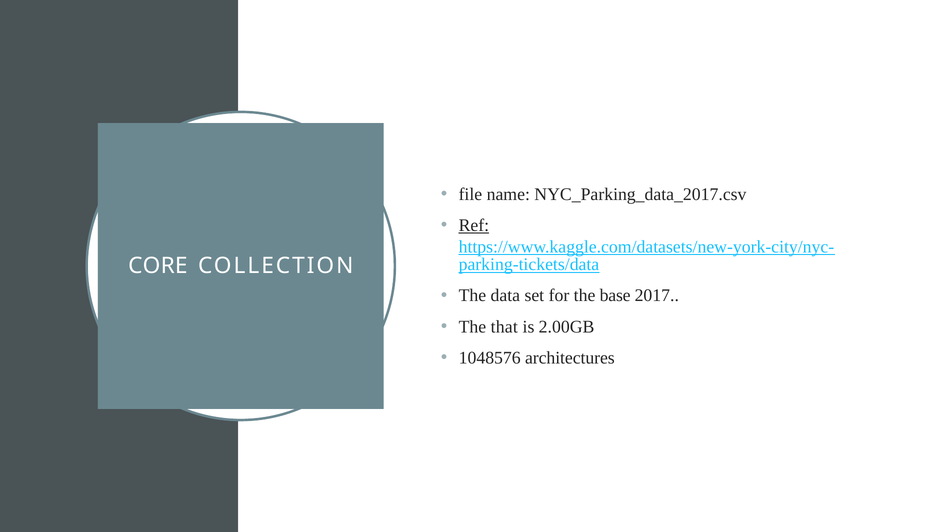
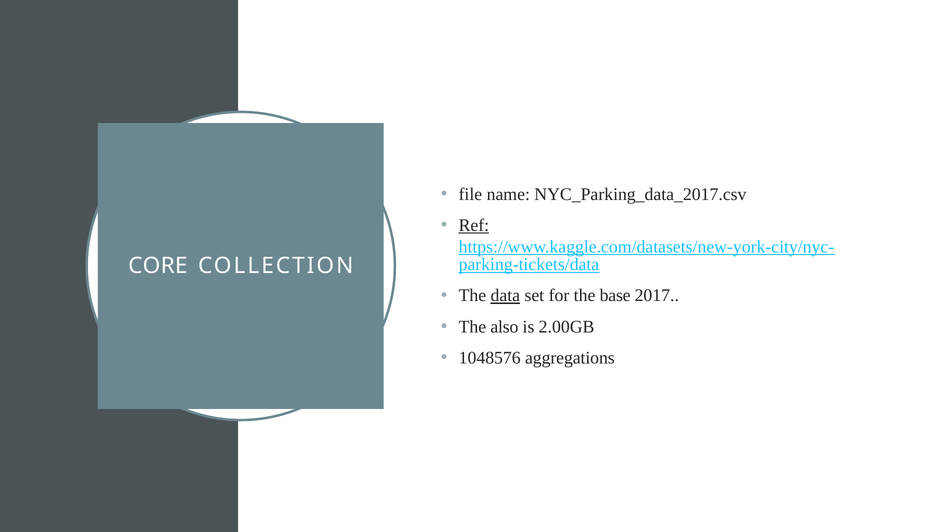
data underline: none -> present
that: that -> also
architectures: architectures -> aggregations
